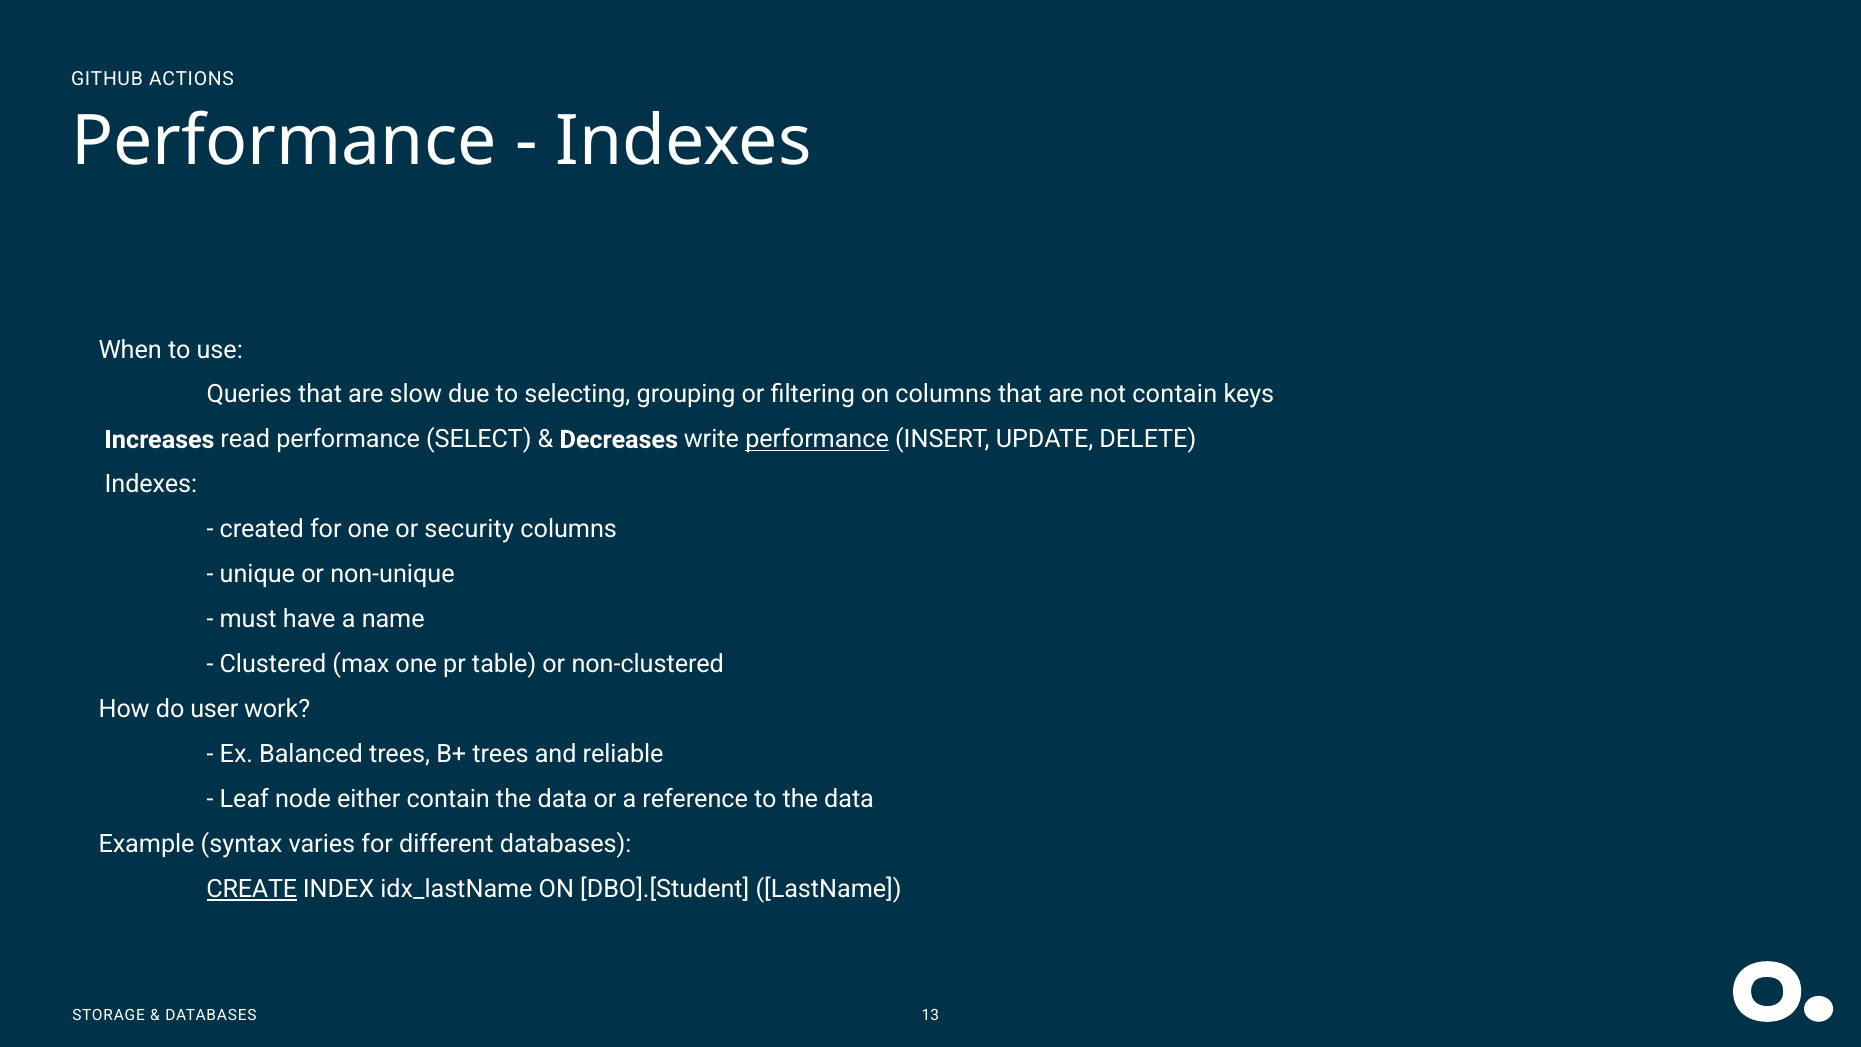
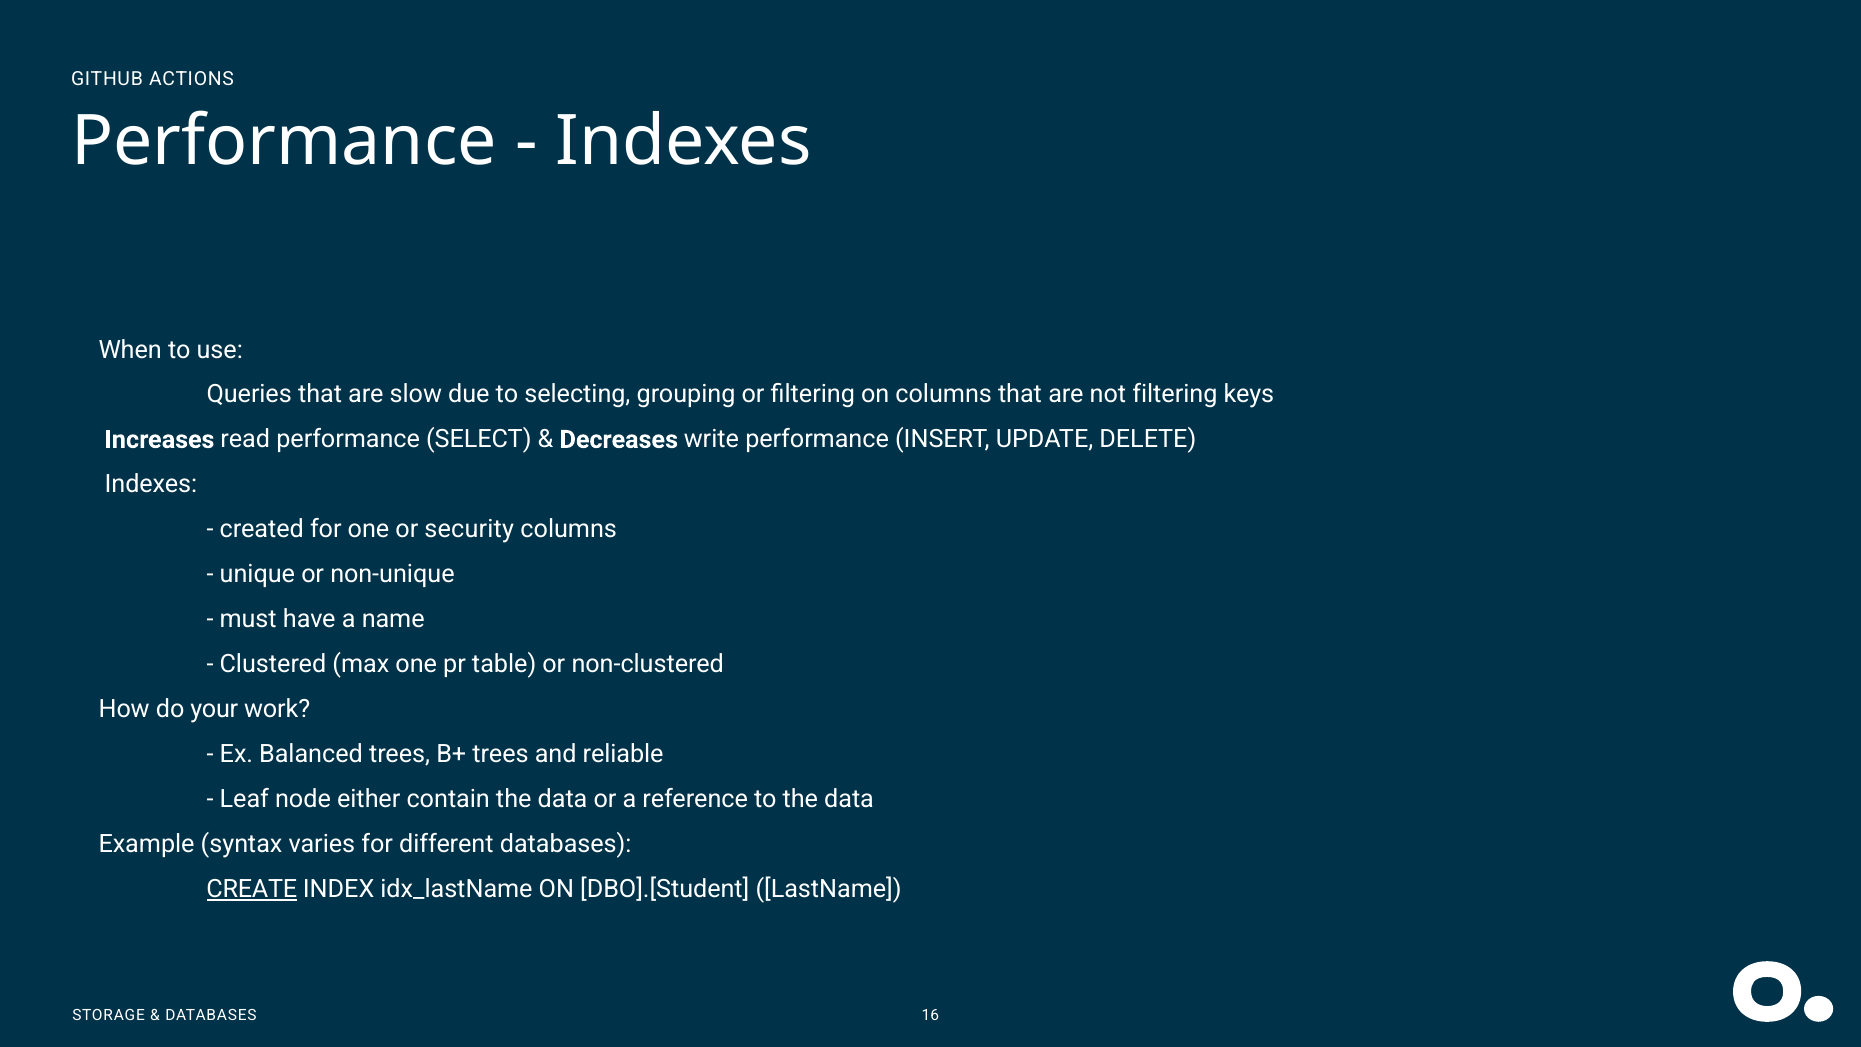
not contain: contain -> filtering
performance at (817, 440) underline: present -> none
user: user -> your
13: 13 -> 16
